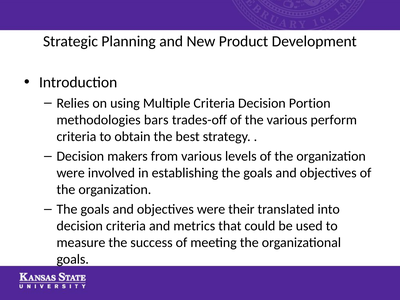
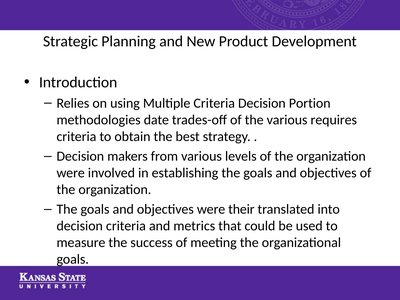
bars: bars -> date
perform: perform -> requires
